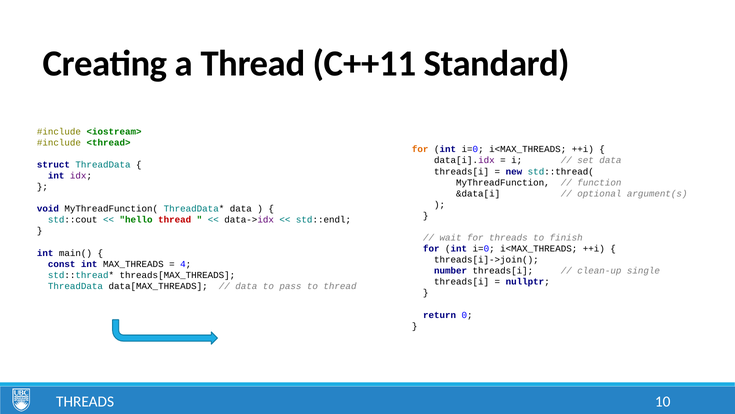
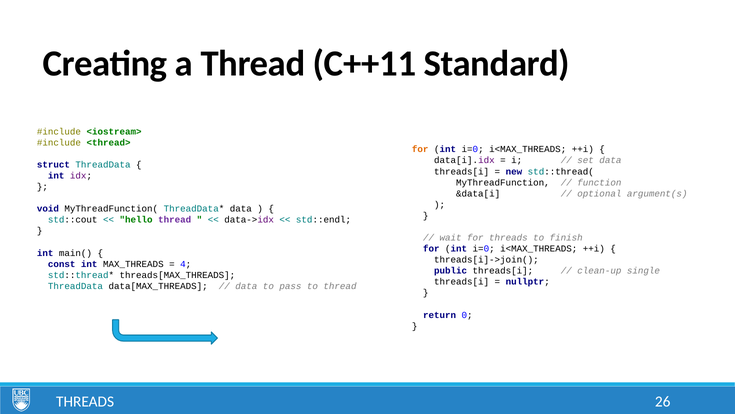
thread at (175, 220) colour: red -> purple
number: number -> public
10: 10 -> 26
